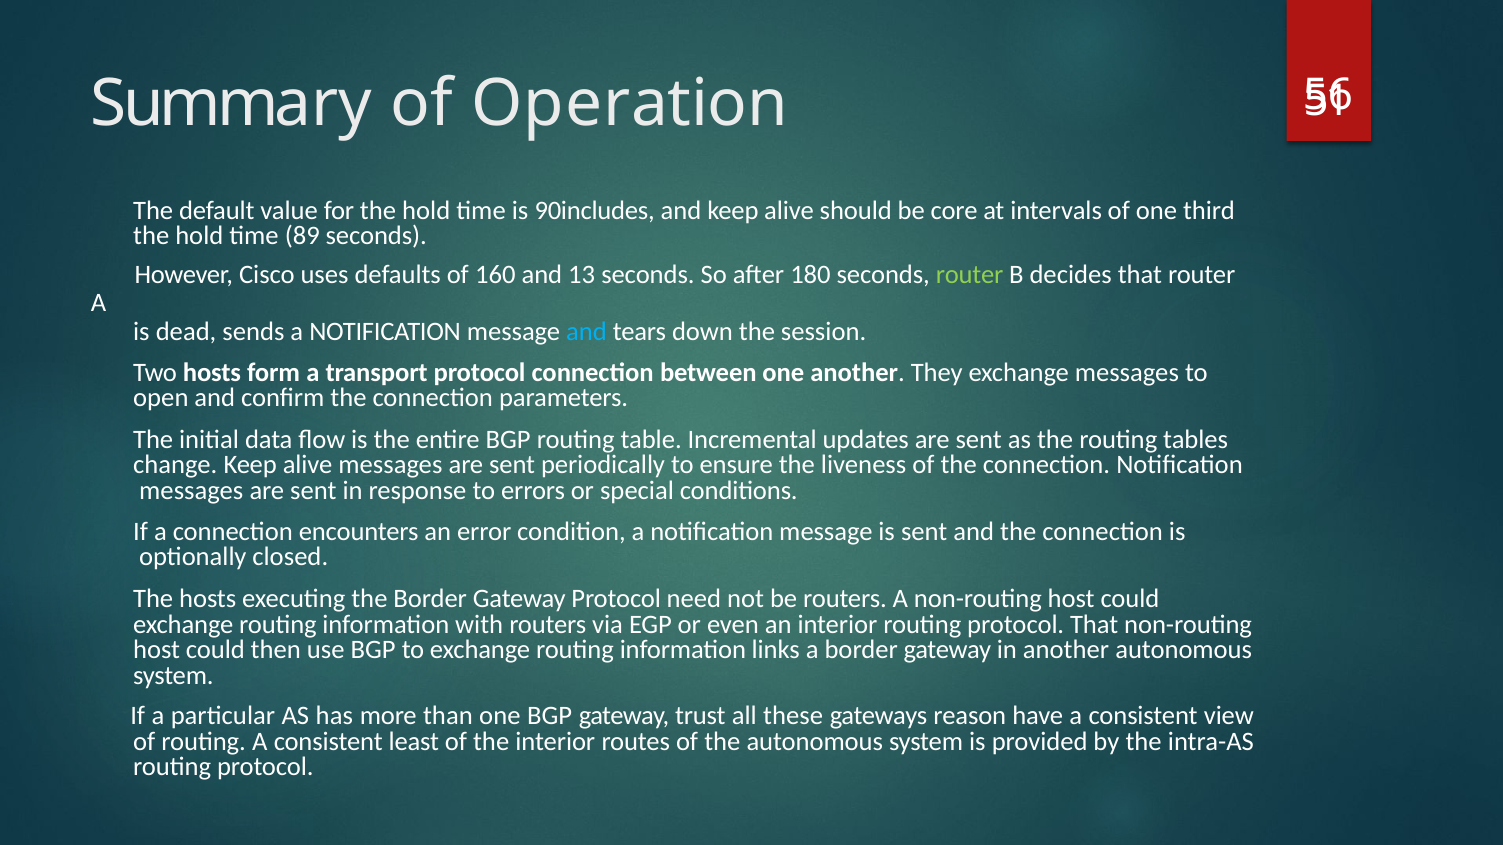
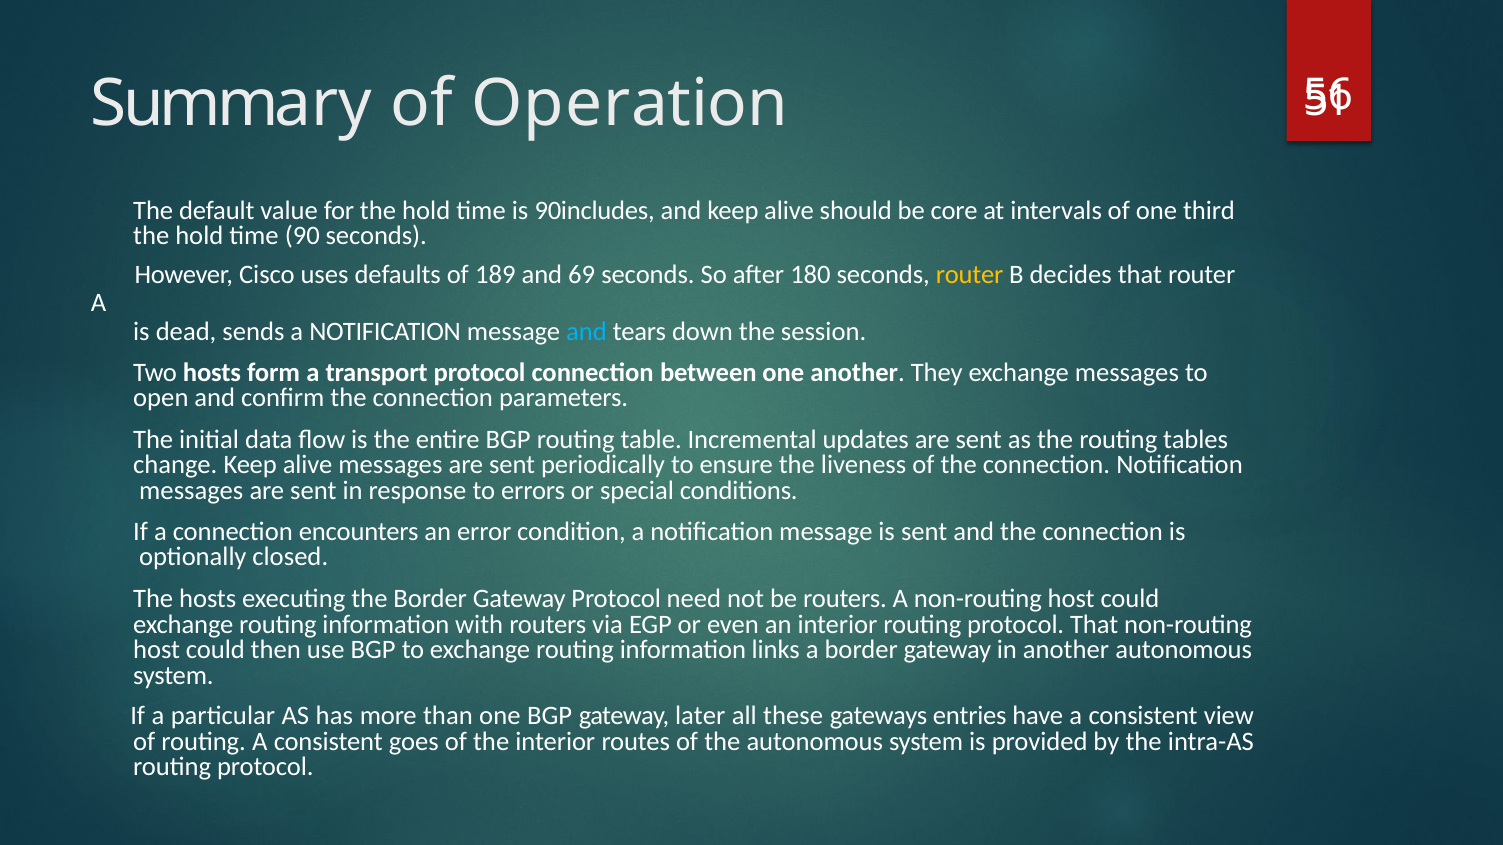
89: 89 -> 90
160: 160 -> 189
13: 13 -> 69
router at (970, 274) colour: light green -> yellow
trust: trust -> later
reason: reason -> entries
least: least -> goes
